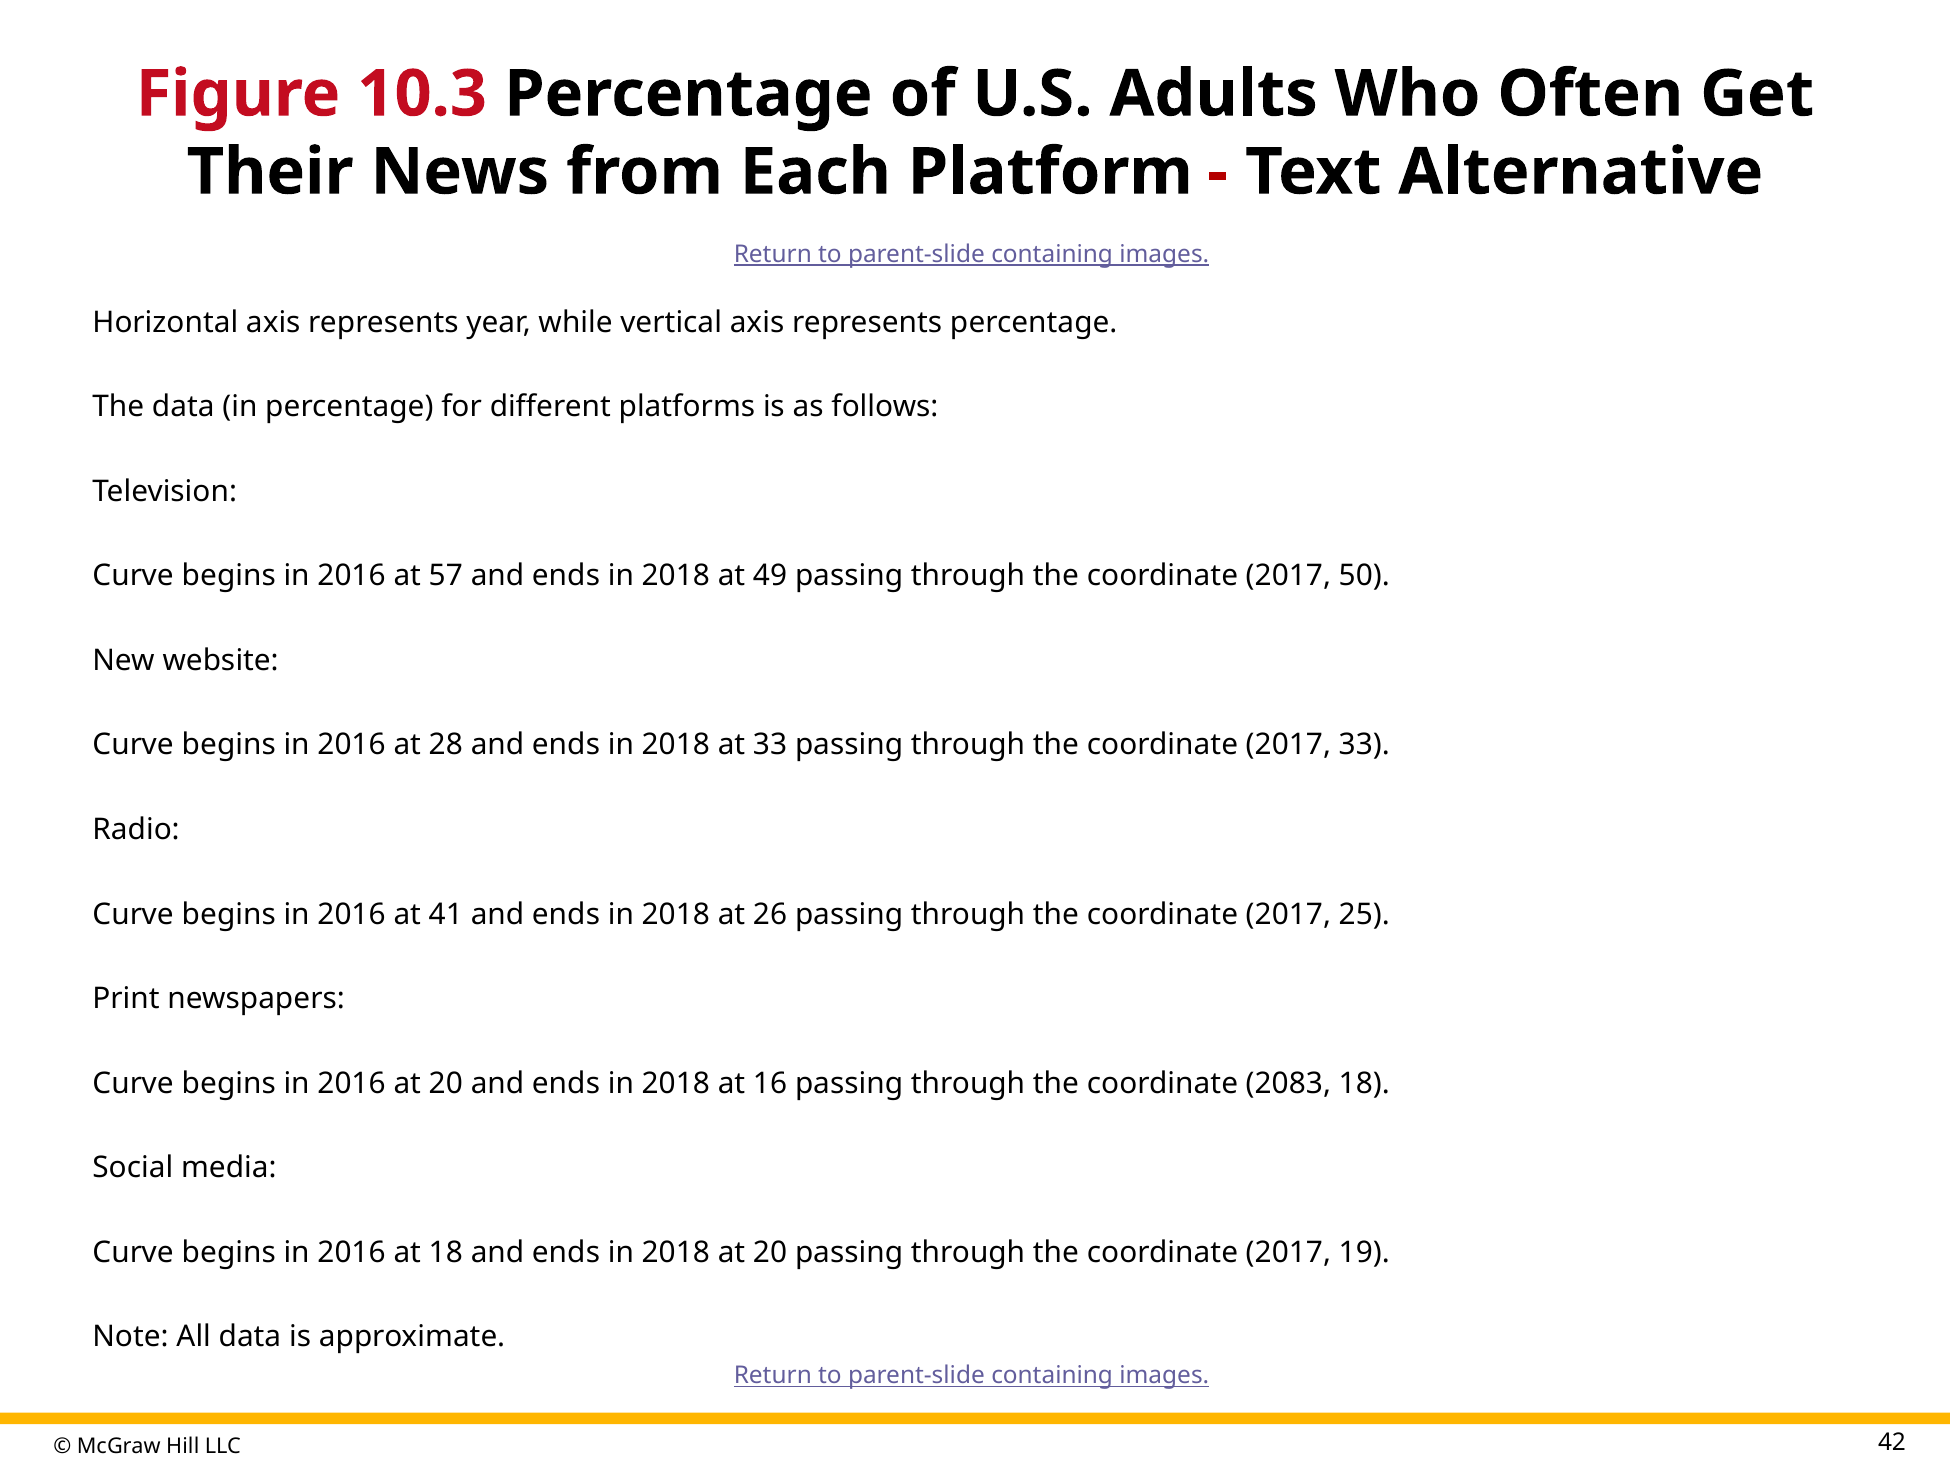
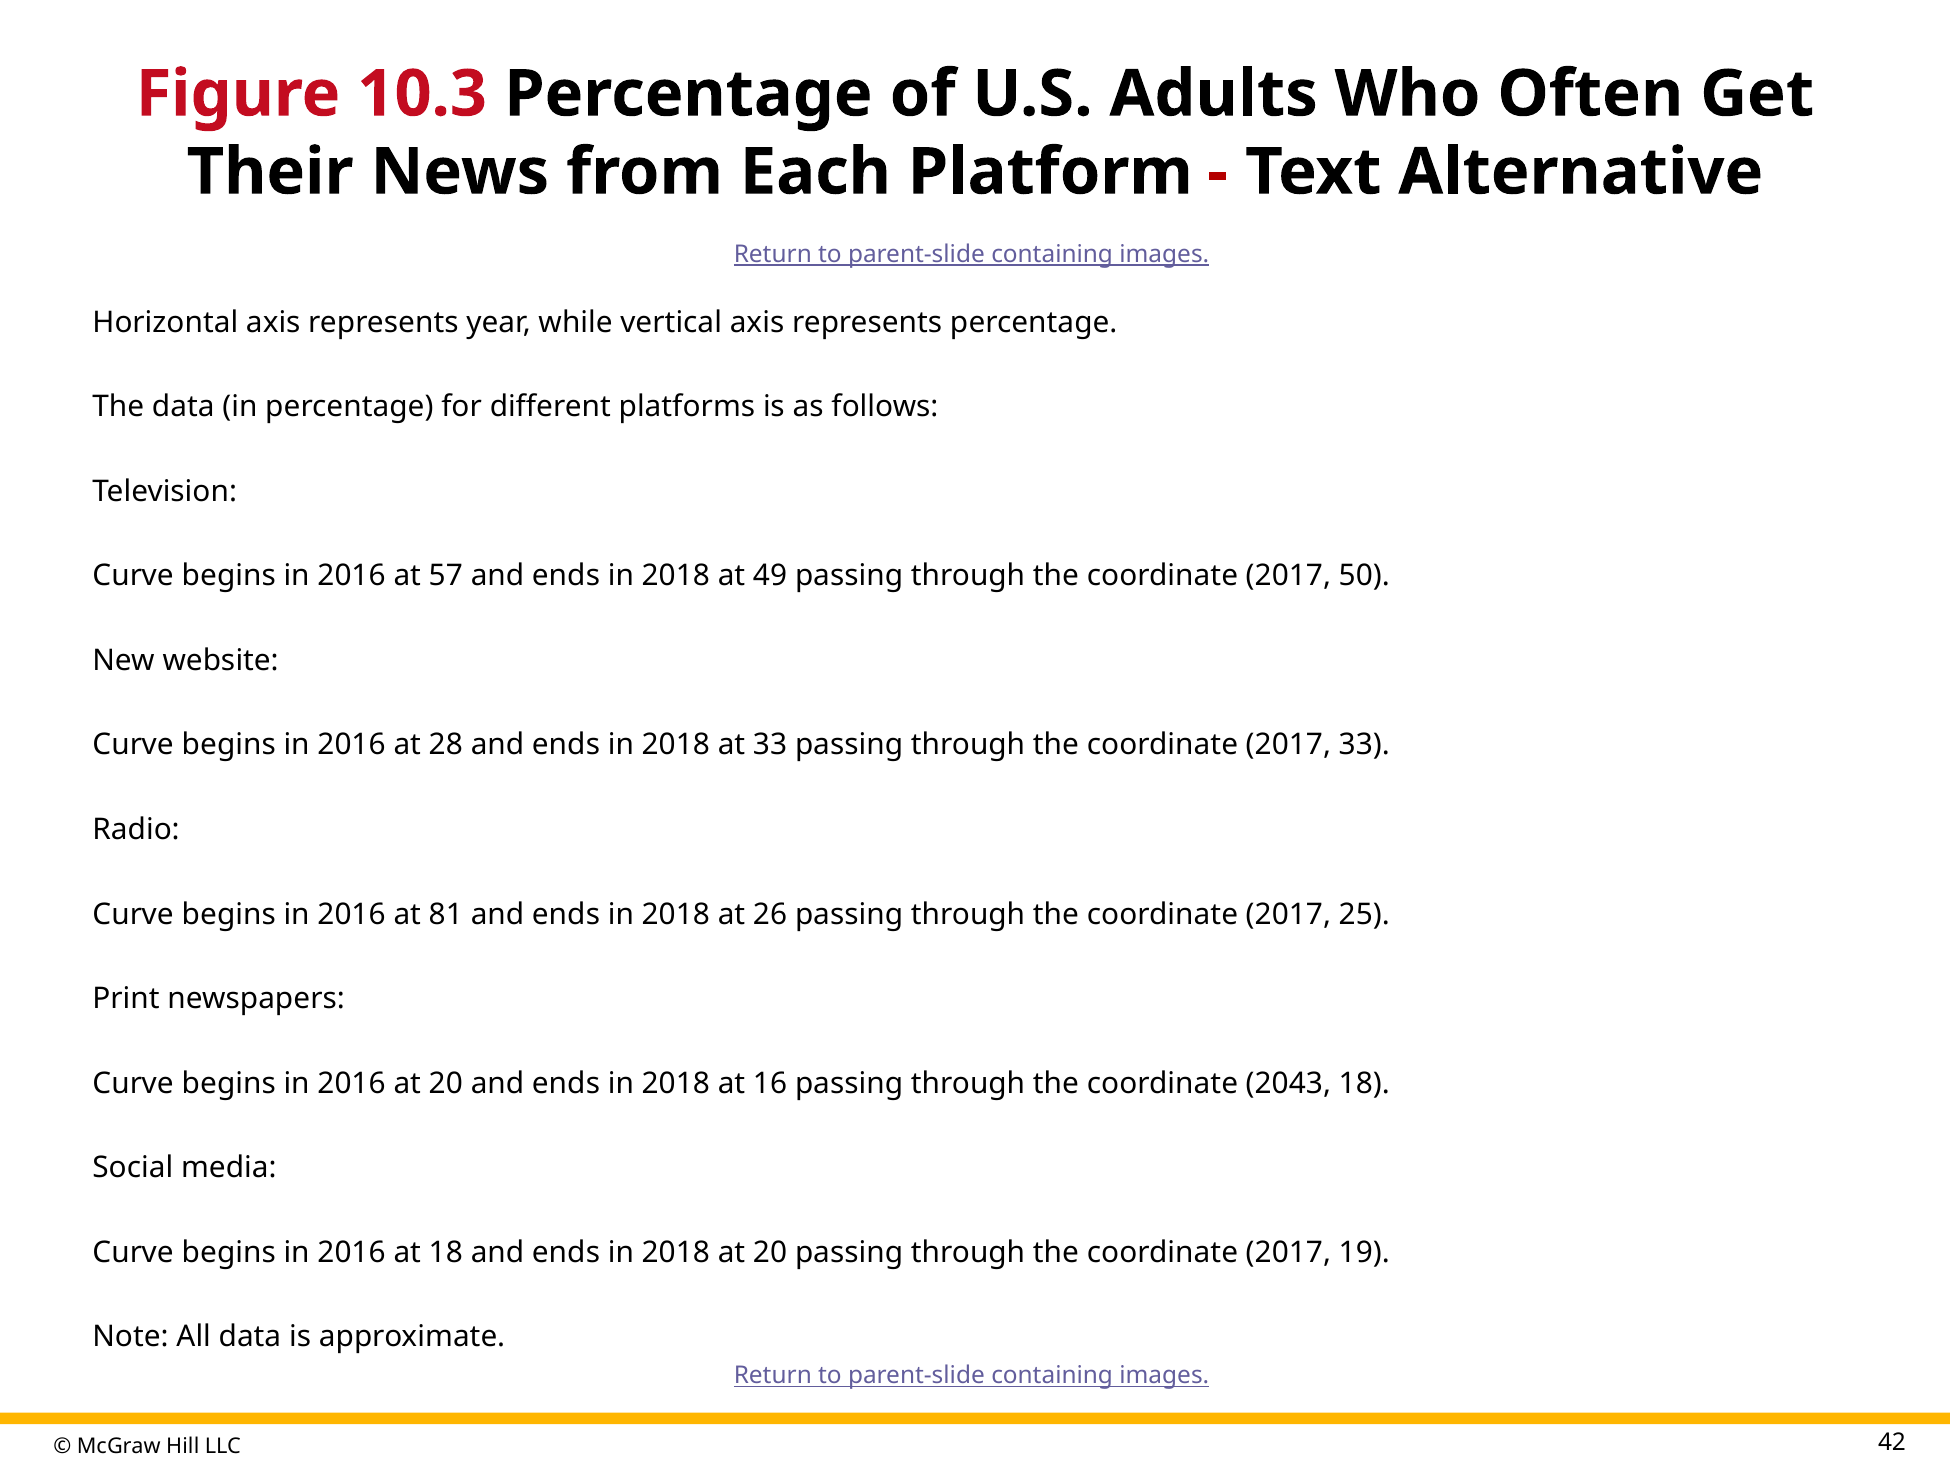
41: 41 -> 81
2083: 2083 -> 2043
